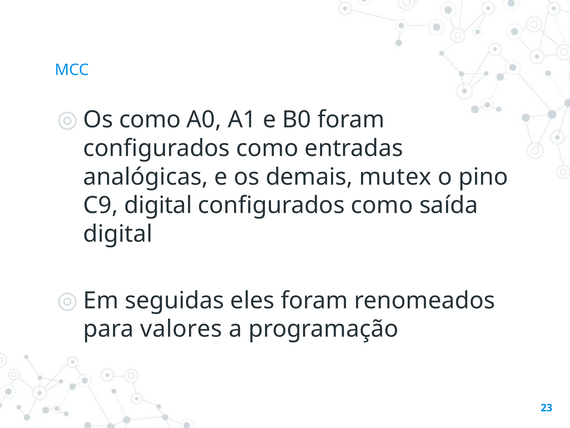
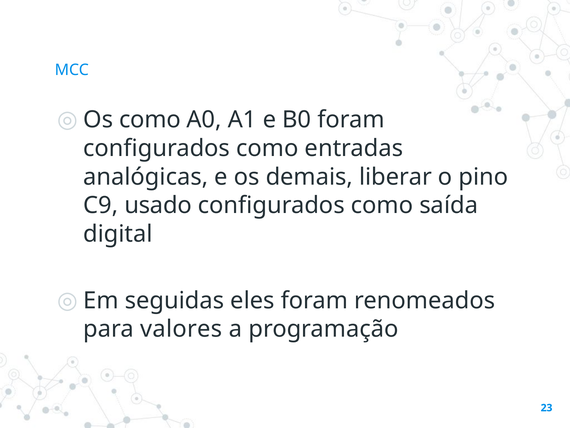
mutex: mutex -> liberar
C9 digital: digital -> usado
